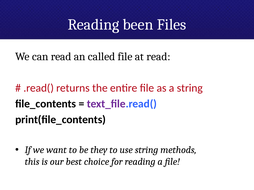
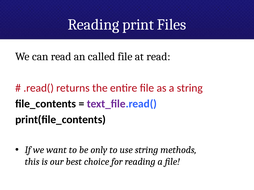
been: been -> print
they: they -> only
